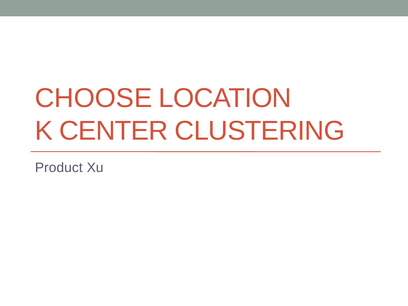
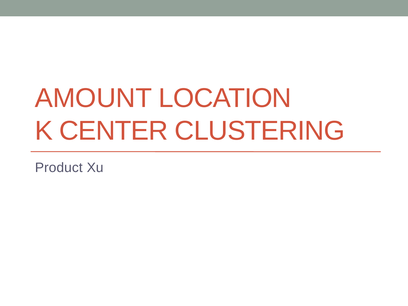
CHOOSE: CHOOSE -> AMOUNT
